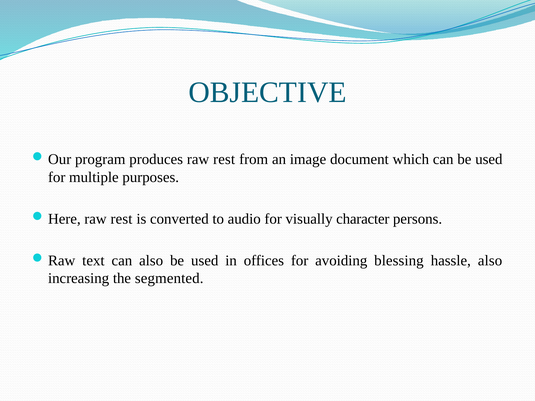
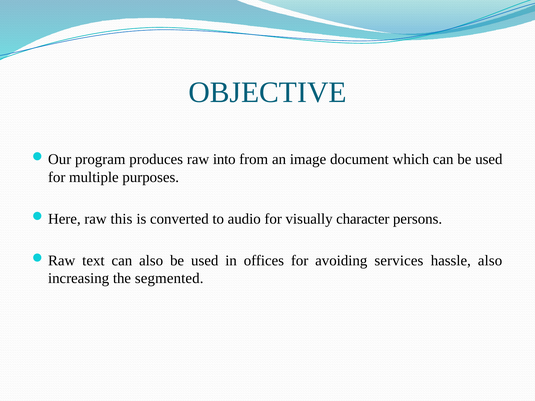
produces raw rest: rest -> into
rest at (121, 219): rest -> this
blessing: blessing -> services
